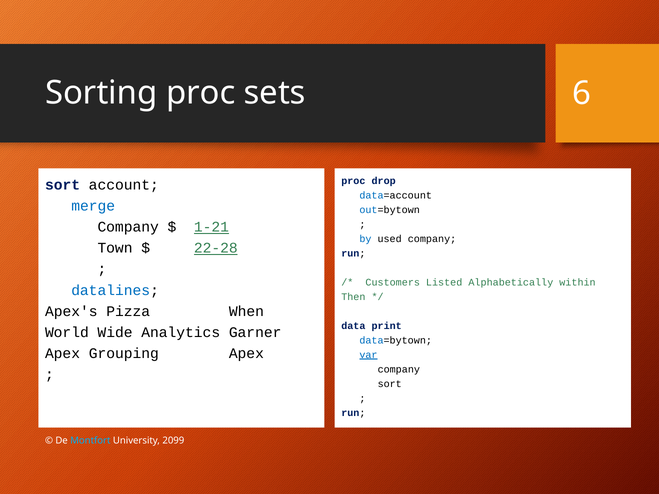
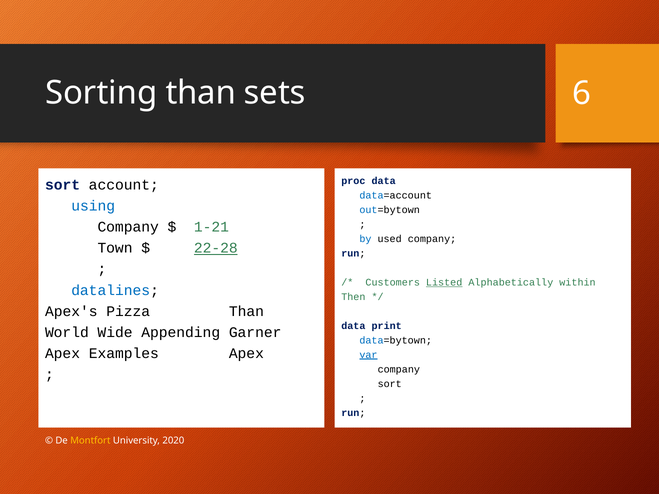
Sorting proc: proc -> than
proc drop: drop -> data
merge: merge -> using
1-21 underline: present -> none
Listed underline: none -> present
Pizza When: When -> Than
Analytics: Analytics -> Appending
Grouping: Grouping -> Examples
Montfort colour: light blue -> yellow
2099: 2099 -> 2020
